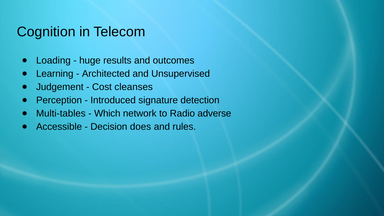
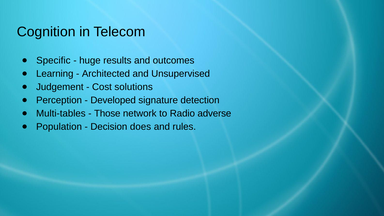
Loading: Loading -> Specific
cleanses: cleanses -> solutions
Introduced: Introduced -> Developed
Which: Which -> Those
Accessible: Accessible -> Population
